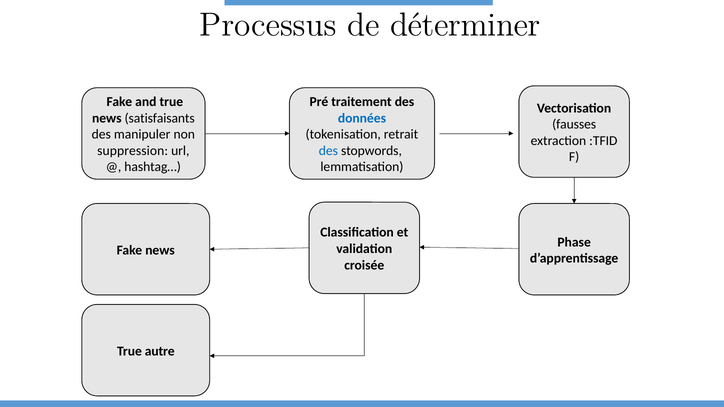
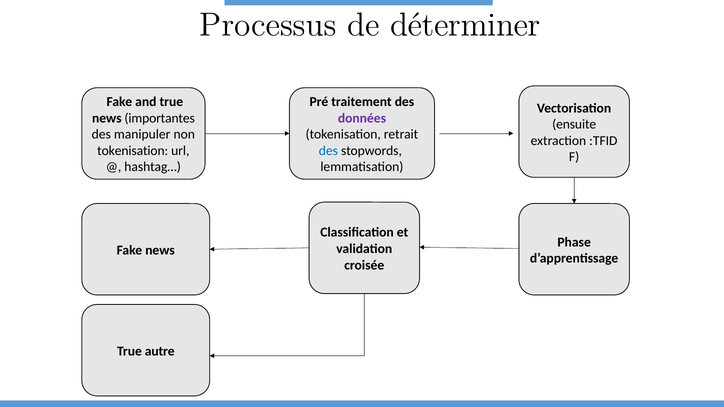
satisfaisants: satisfaisants -> importantes
données colour: blue -> purple
fausses: fausses -> ensuite
suppression at (133, 151): suppression -> tokenisation
